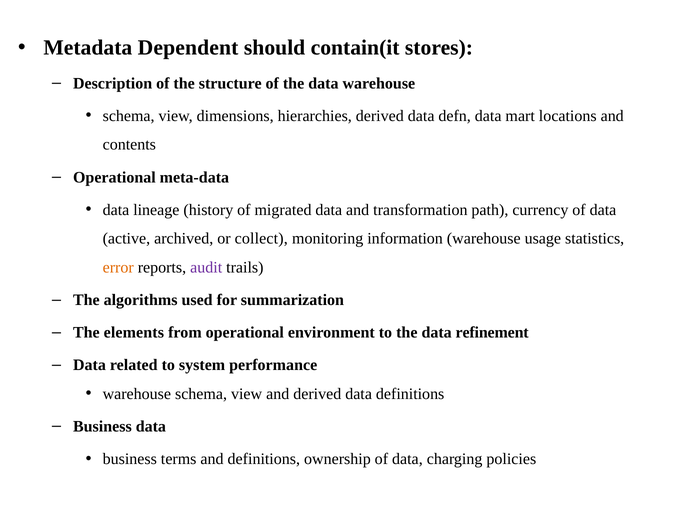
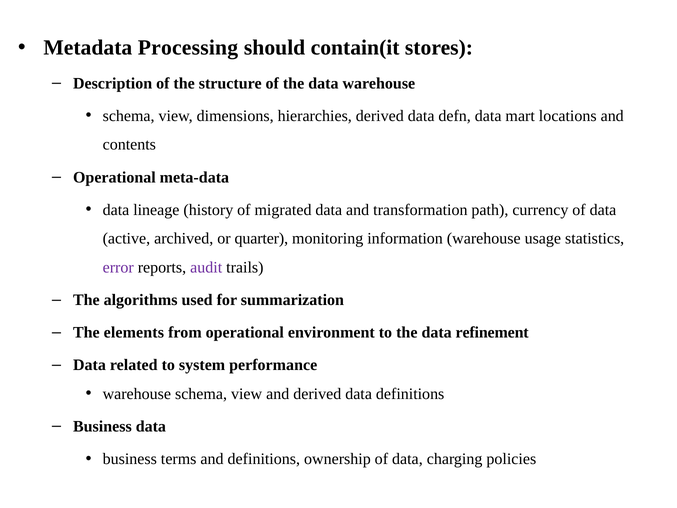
Dependent: Dependent -> Processing
collect: collect -> quarter
error colour: orange -> purple
